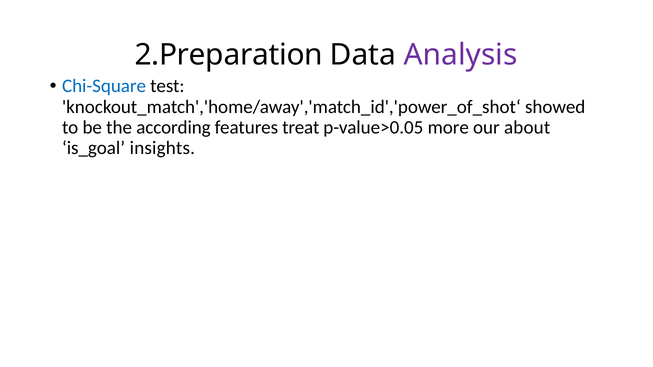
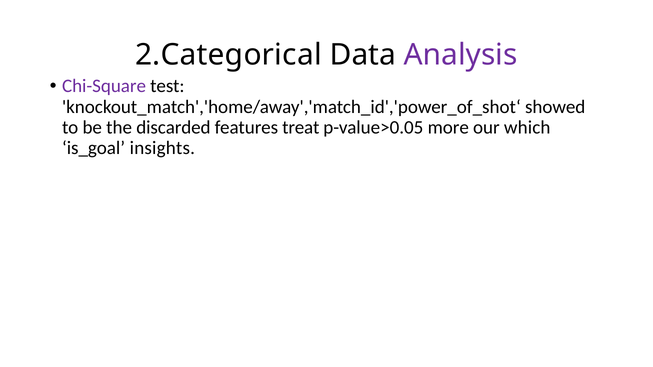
2.Preparation: 2.Preparation -> 2.Categorical
Chi-Square colour: blue -> purple
according: according -> discarded
about: about -> which
